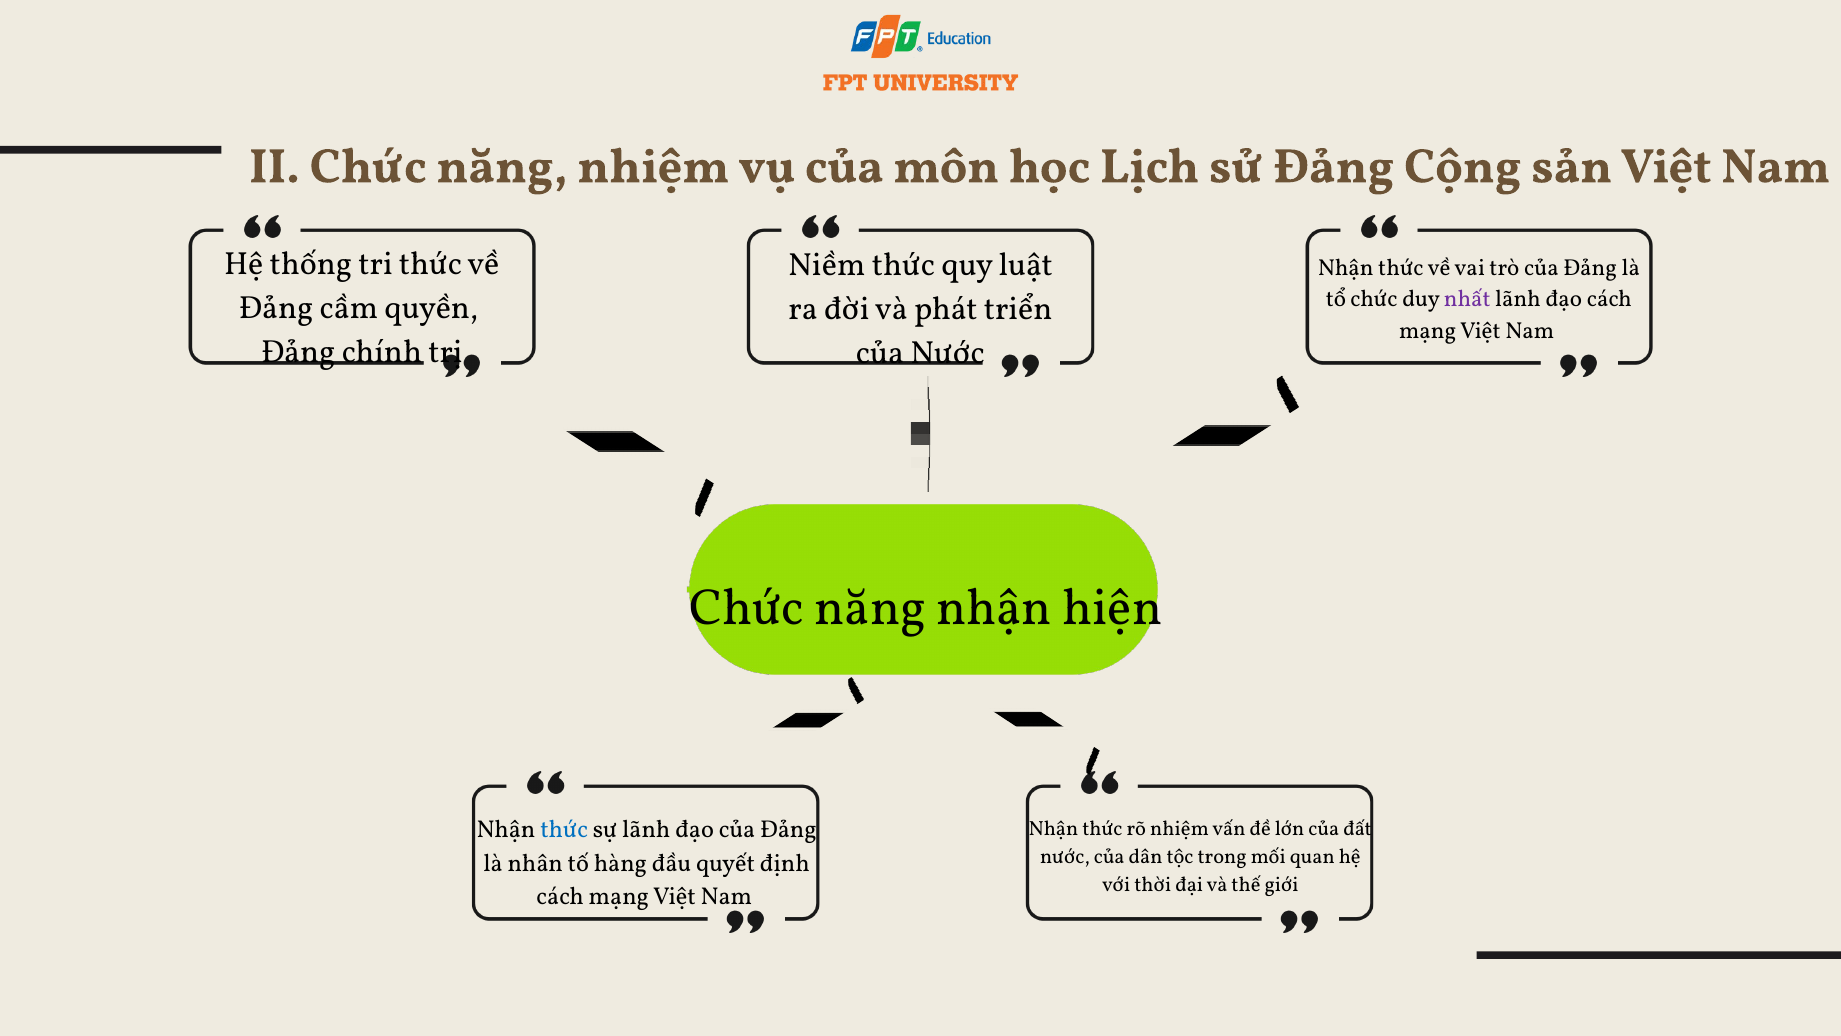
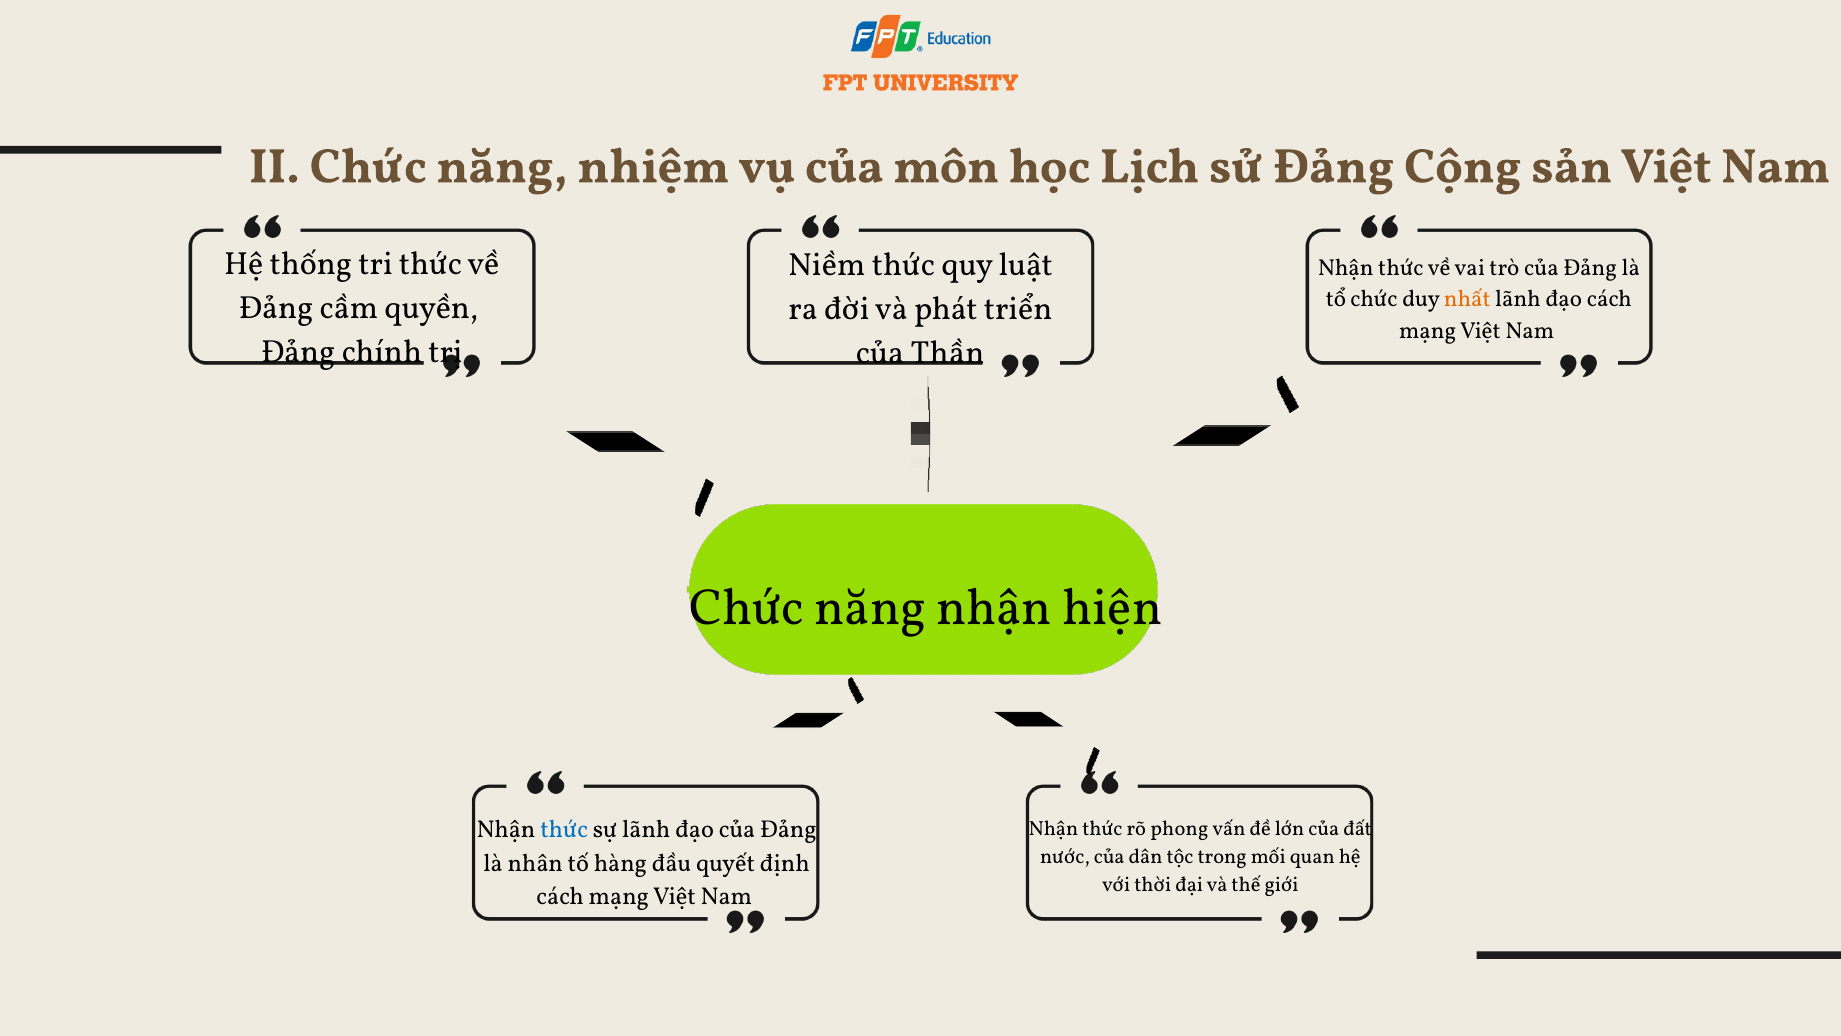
nhất colour: purple -> orange
của Nước: Nước -> Thần
rõ nhiệm: nhiệm -> phong
